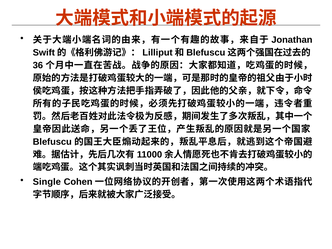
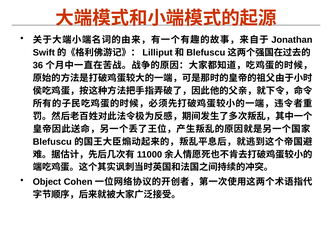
Single: Single -> Object
